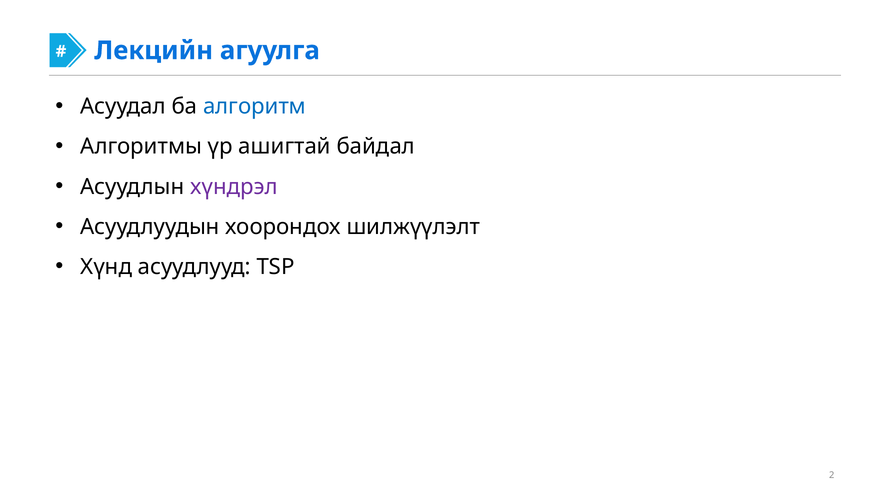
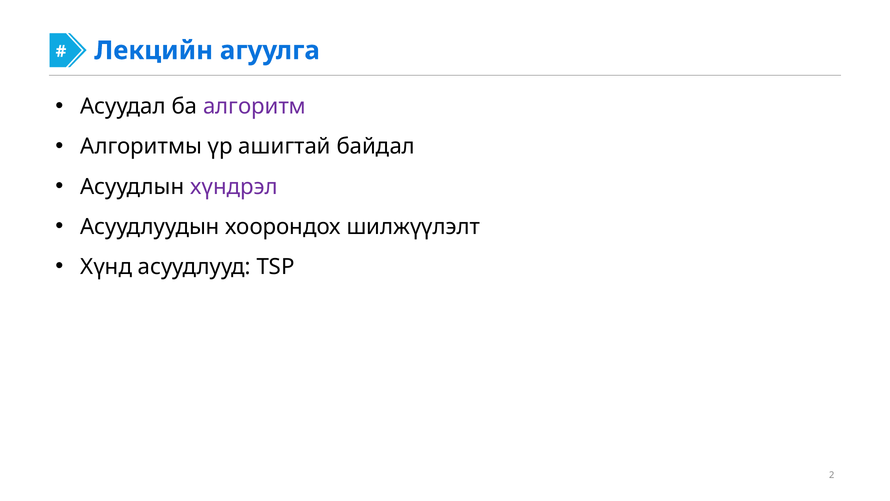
алгоритм colour: blue -> purple
